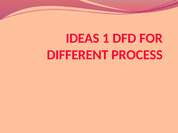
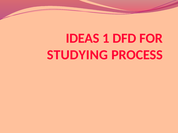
DIFFERENT: DIFFERENT -> STUDYING
